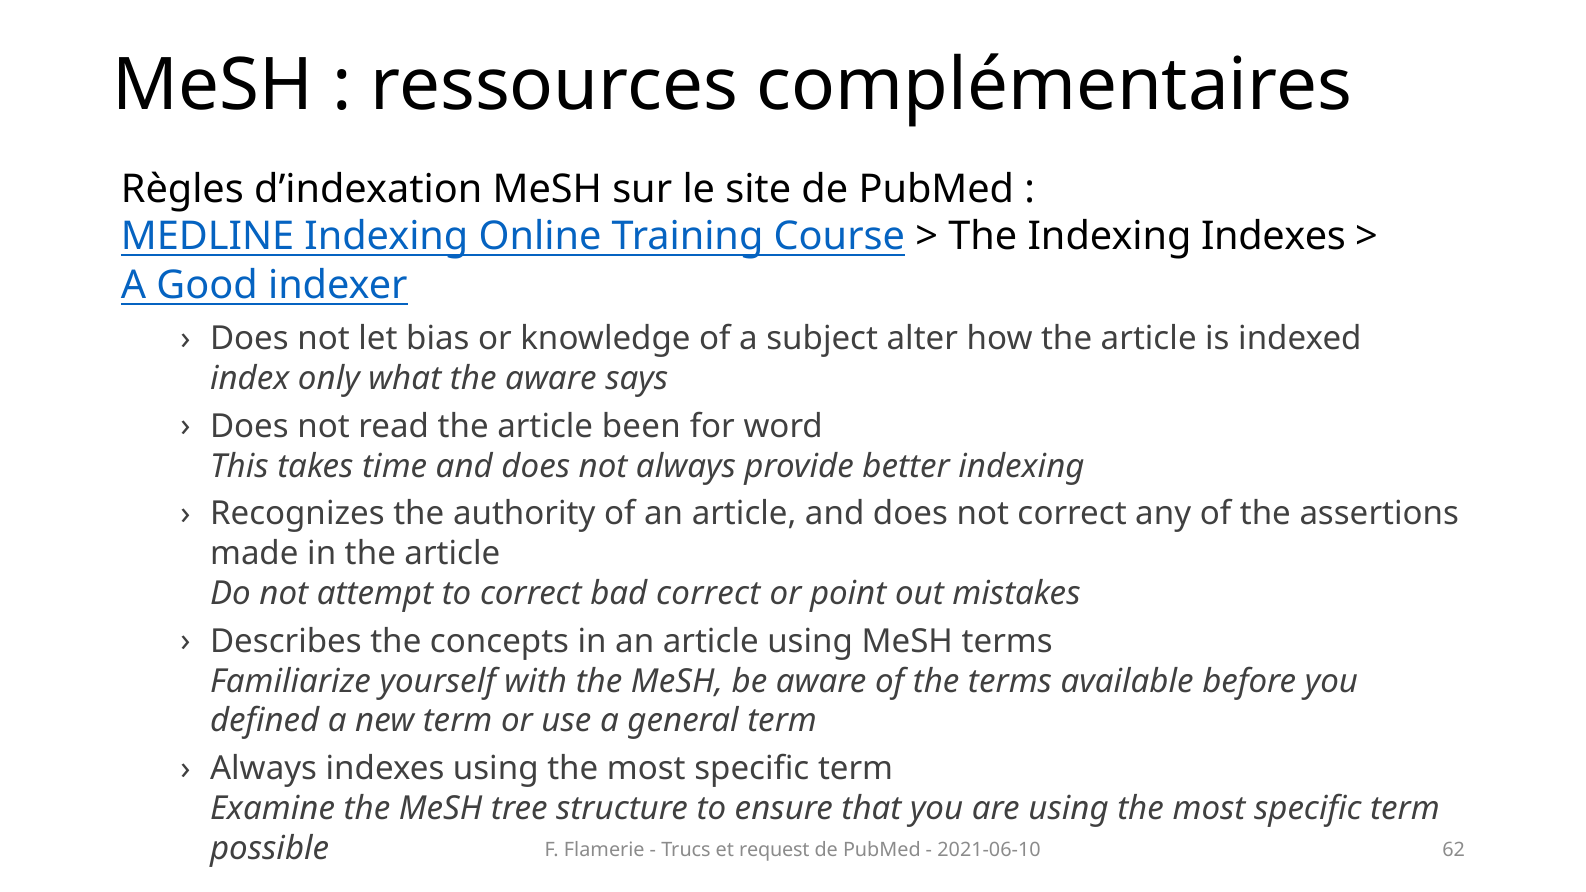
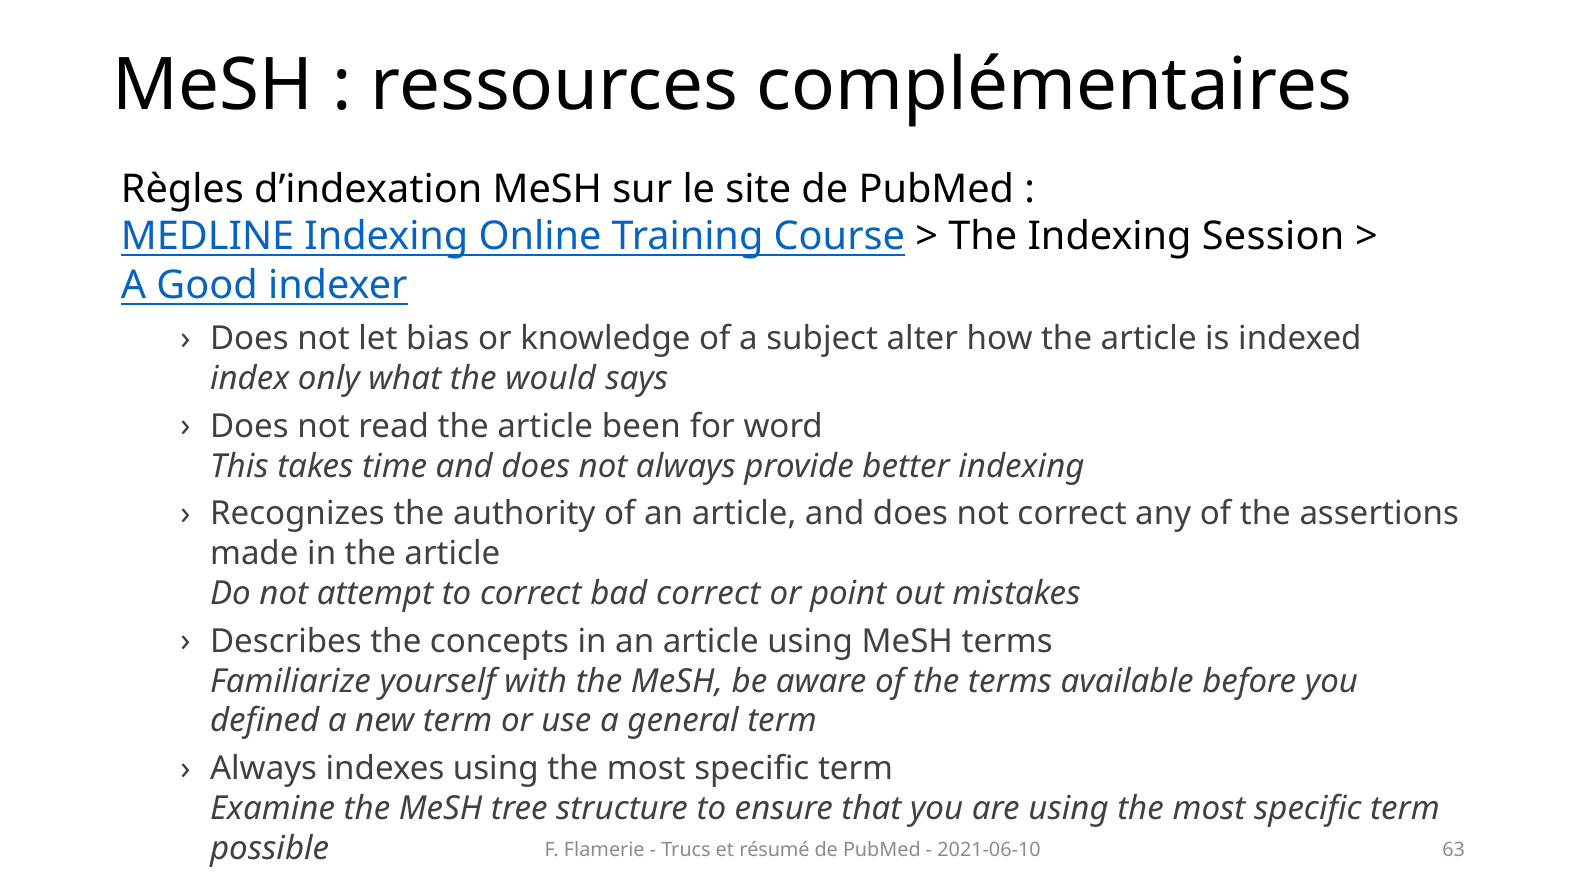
Indexing Indexes: Indexes -> Session
the aware: aware -> would
request: request -> résumé
62: 62 -> 63
